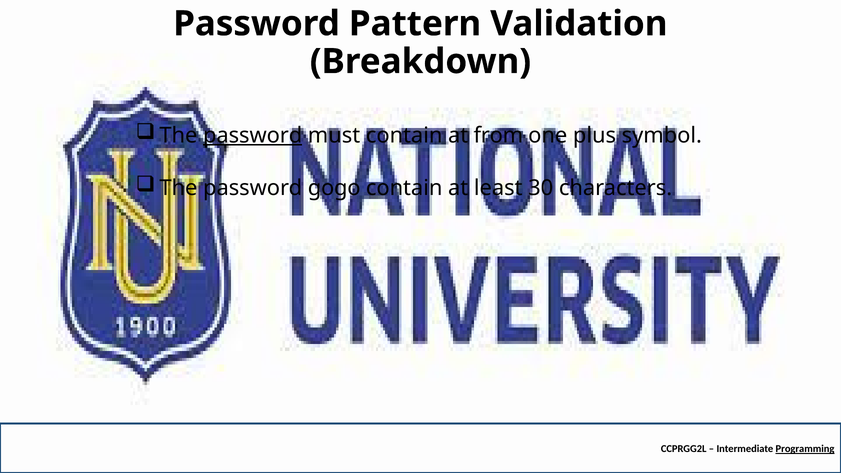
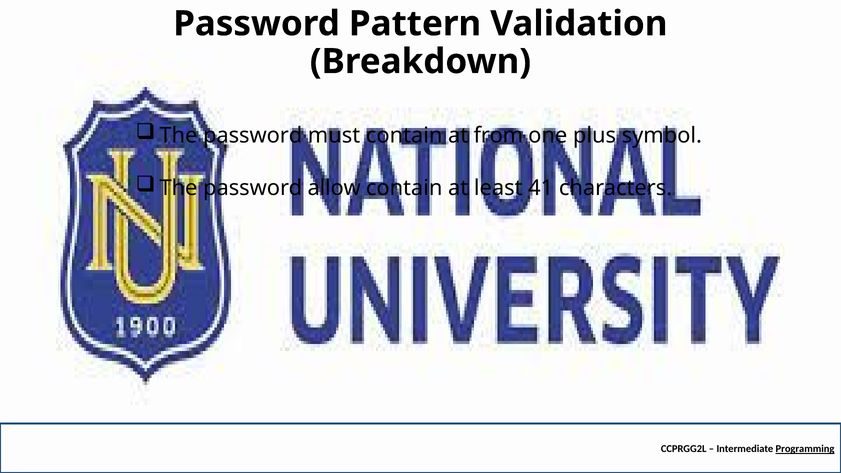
password at (253, 135) underline: present -> none
gogo: gogo -> allow
30: 30 -> 41
